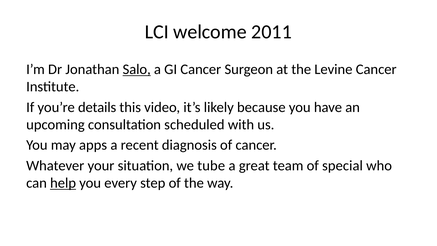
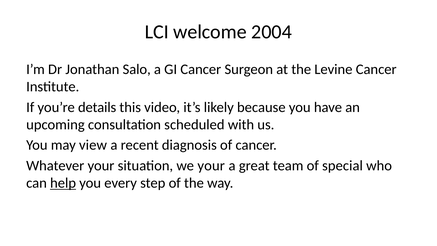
2011: 2011 -> 2004
Salo underline: present -> none
apps: apps -> view
we tube: tube -> your
